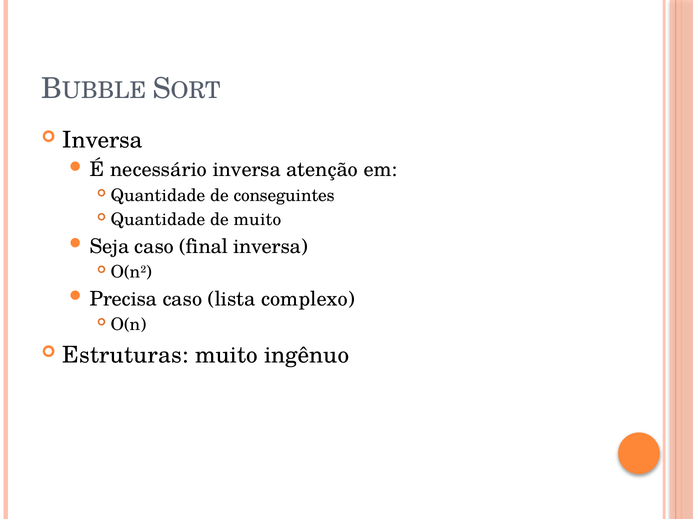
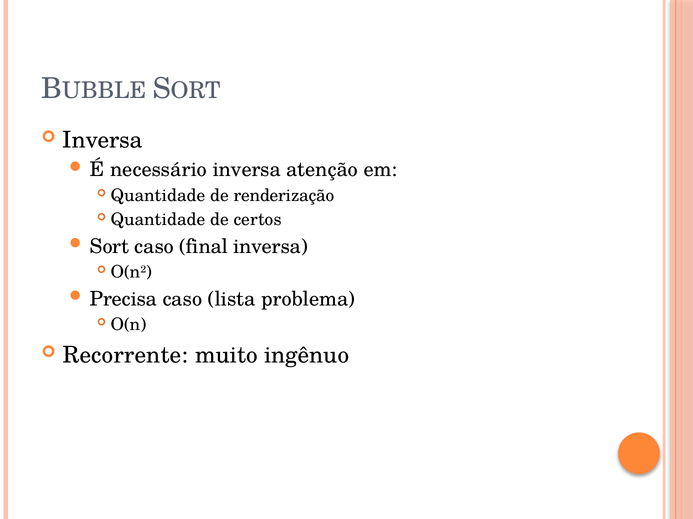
conseguintes: conseguintes -> renderização
de muito: muito -> certos
Seja: Seja -> Sort
complexo: complexo -> problema
Estruturas: Estruturas -> Recorrente
